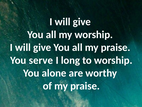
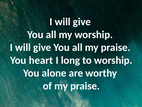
serve: serve -> heart
